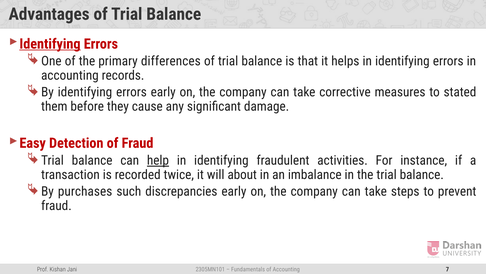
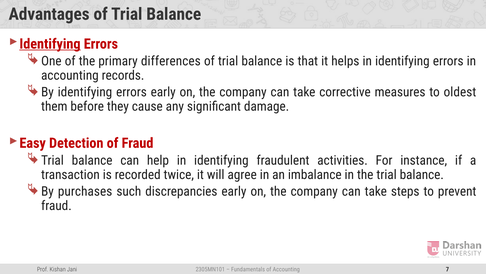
stated: stated -> oldest
help underline: present -> none
about: about -> agree
